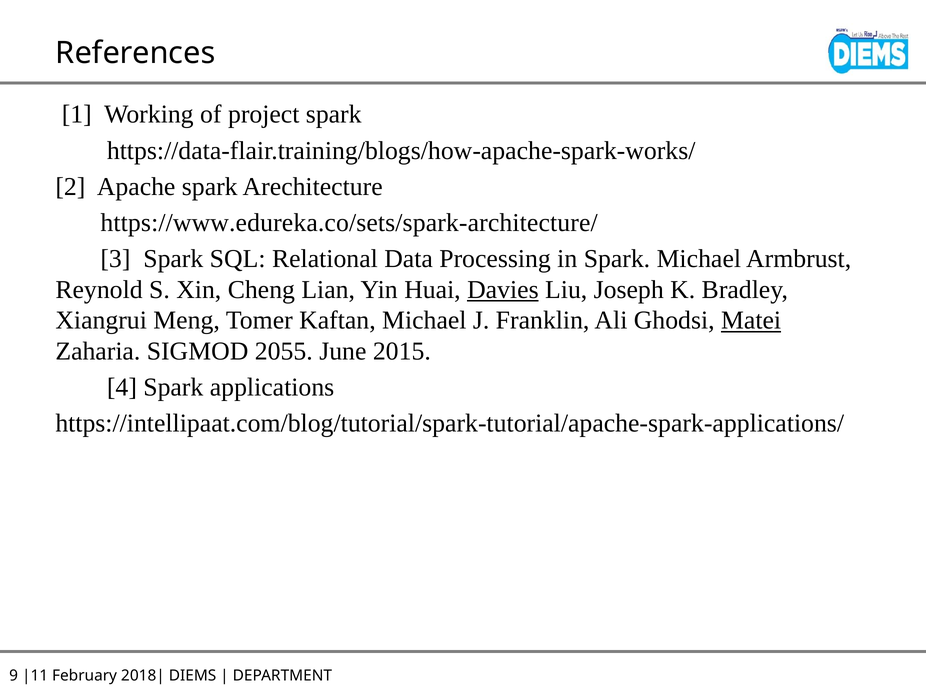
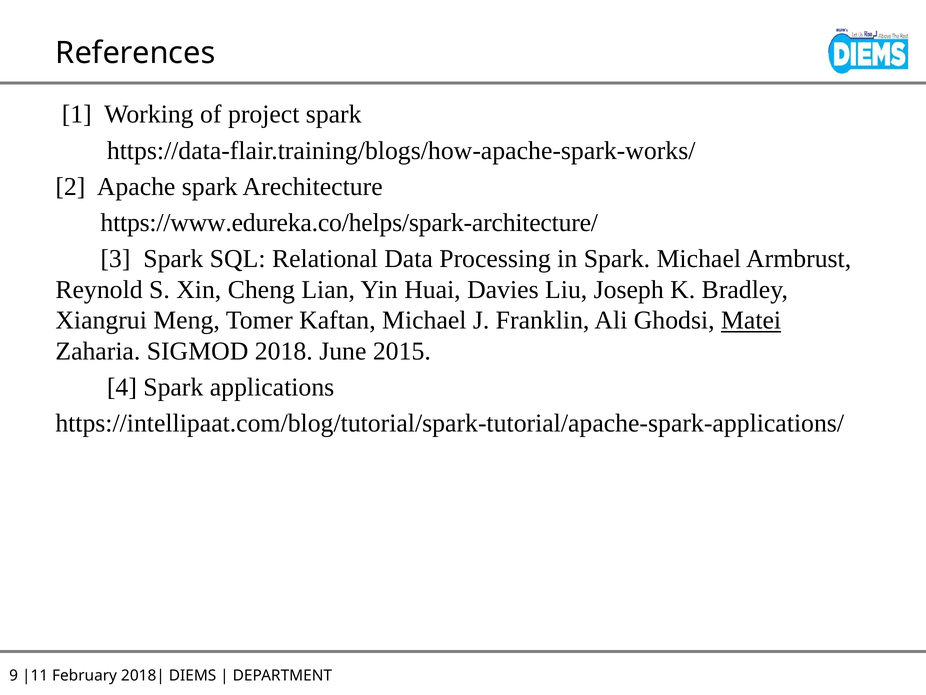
https://www.edureka.co/sets/spark-architecture/: https://www.edureka.co/sets/spark-architecture/ -> https://www.edureka.co/helps/spark-architecture/
Davies underline: present -> none
2055: 2055 -> 2018
